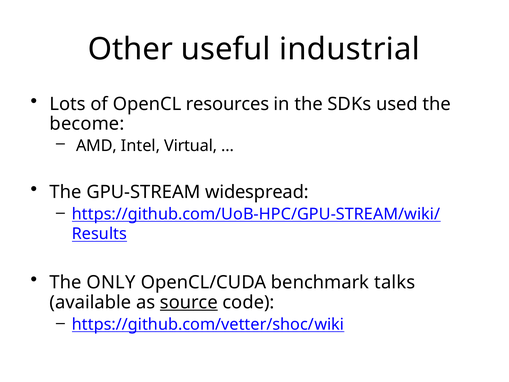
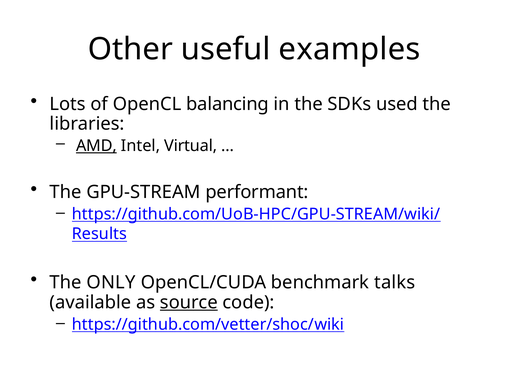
industrial: industrial -> examples
resources: resources -> balancing
become: become -> libraries
AMD underline: none -> present
widespread: widespread -> performant
